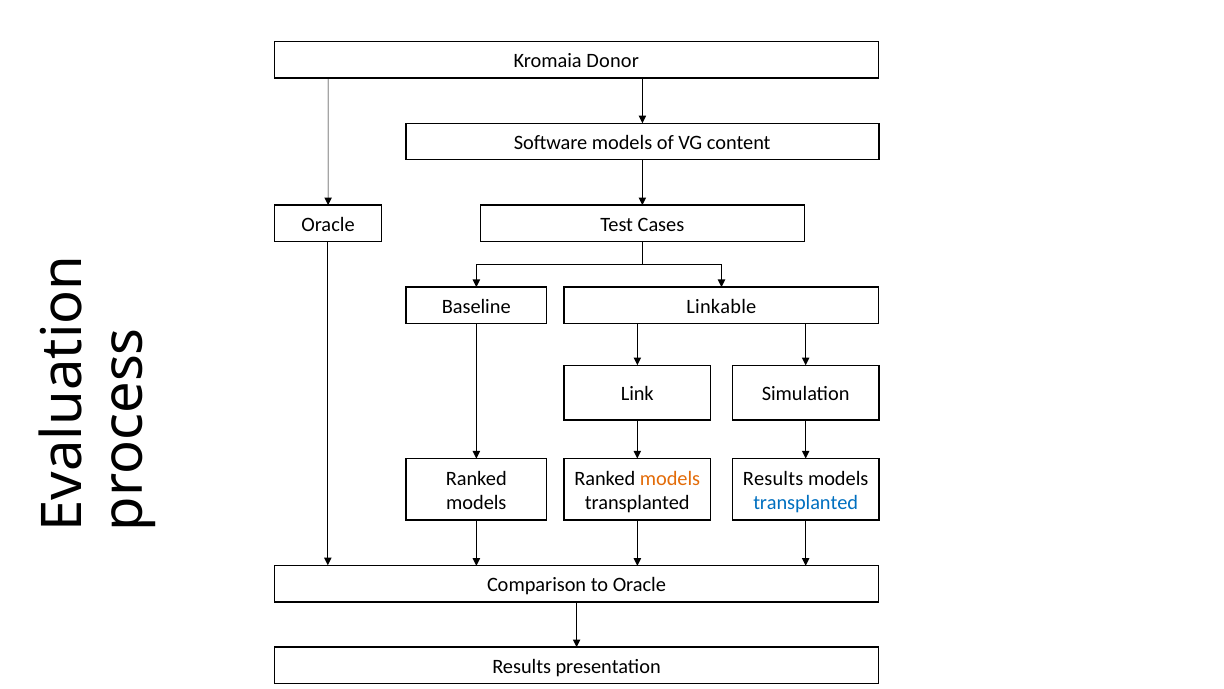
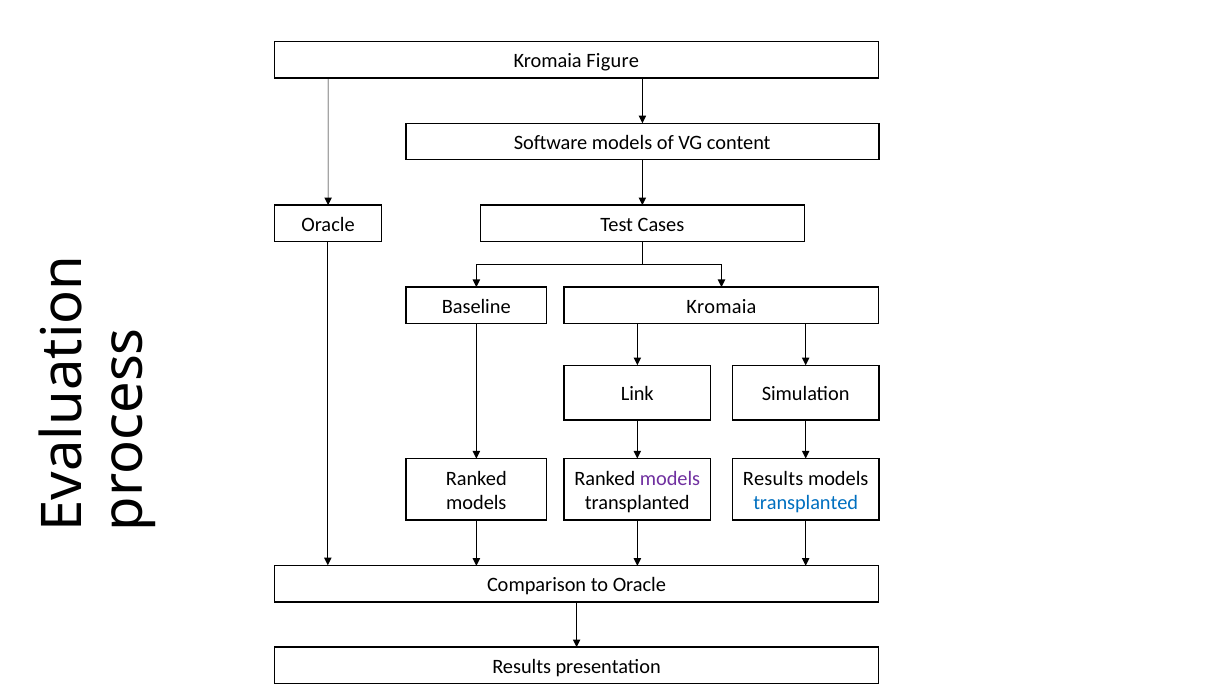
Donor: Donor -> Figure
Baseline Linkable: Linkable -> Kromaia
models at (670, 478) colour: orange -> purple
